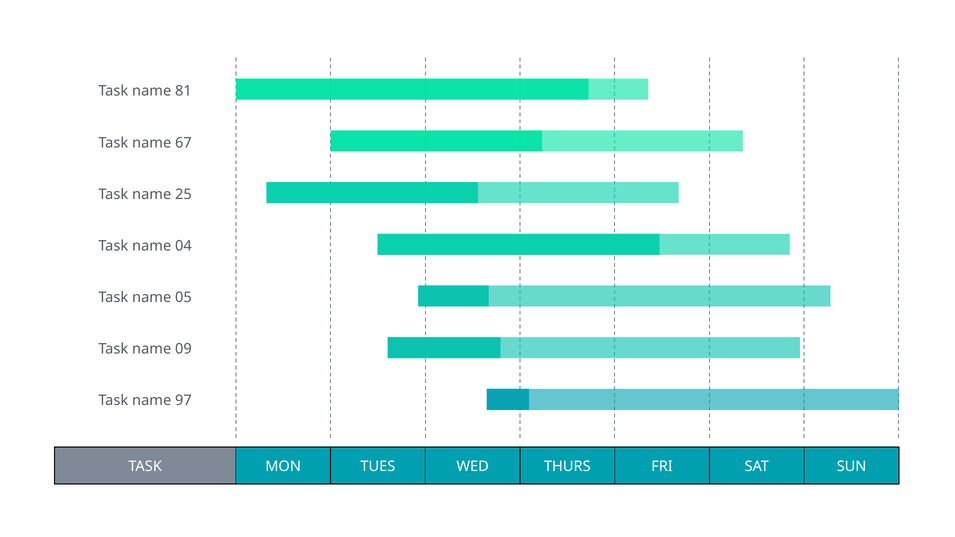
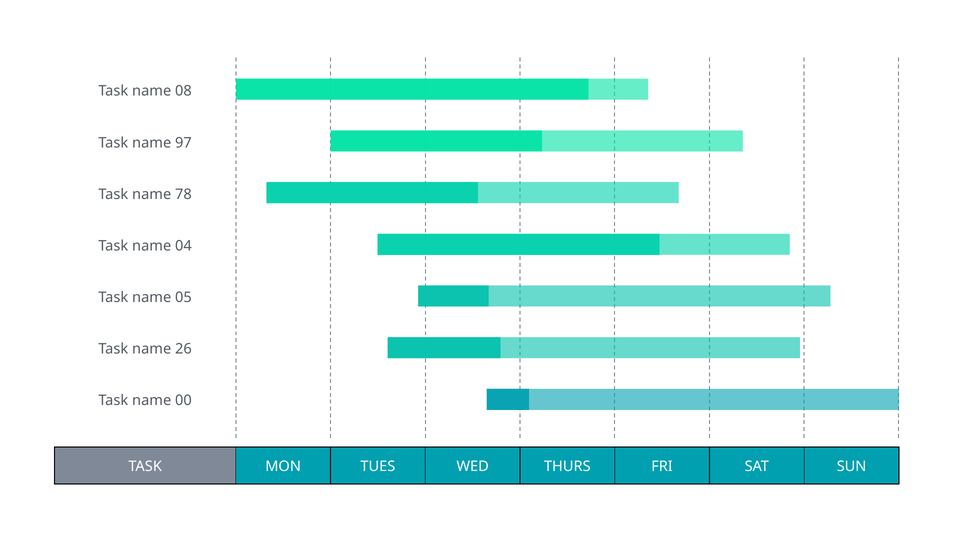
81: 81 -> 08
67: 67 -> 97
25: 25 -> 78
09: 09 -> 26
97: 97 -> 00
